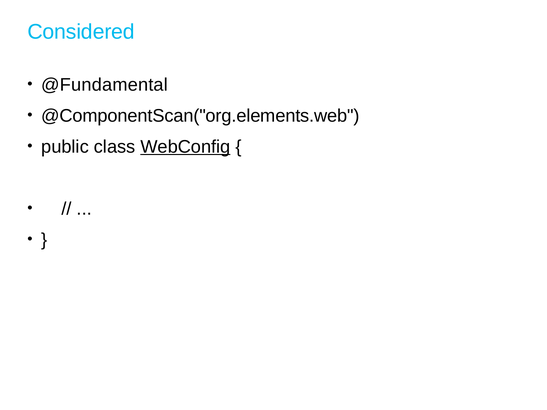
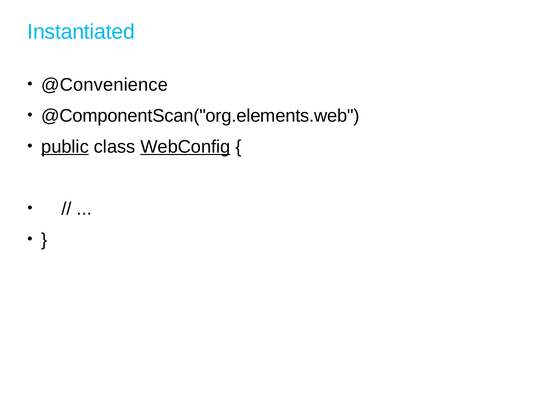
Considered: Considered -> Instantiated
@Fundamental: @Fundamental -> @Convenience
public underline: none -> present
